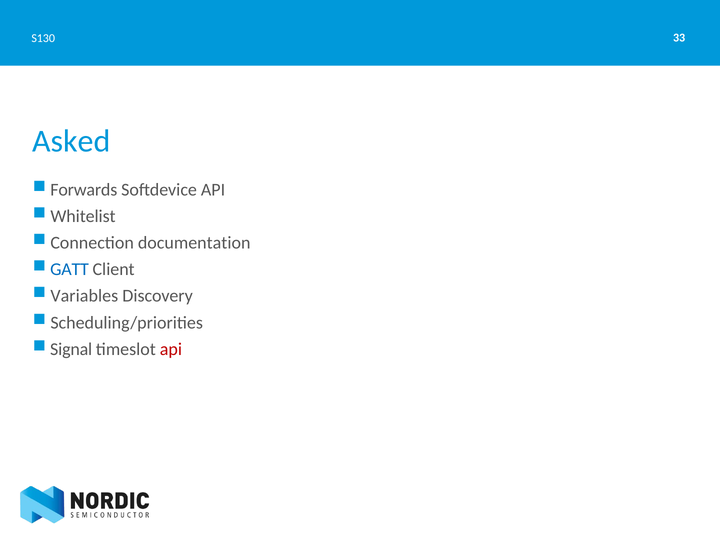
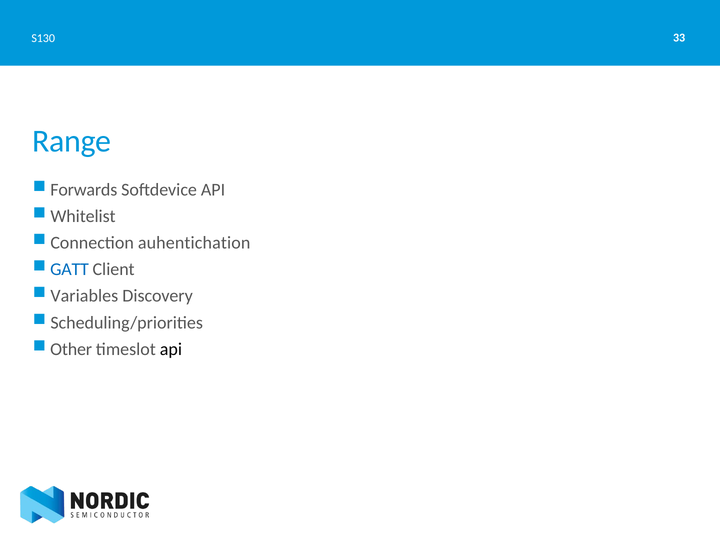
Asked: Asked -> Range
documentation: documentation -> auhentichation
Signal: Signal -> Other
api at (171, 349) colour: red -> black
